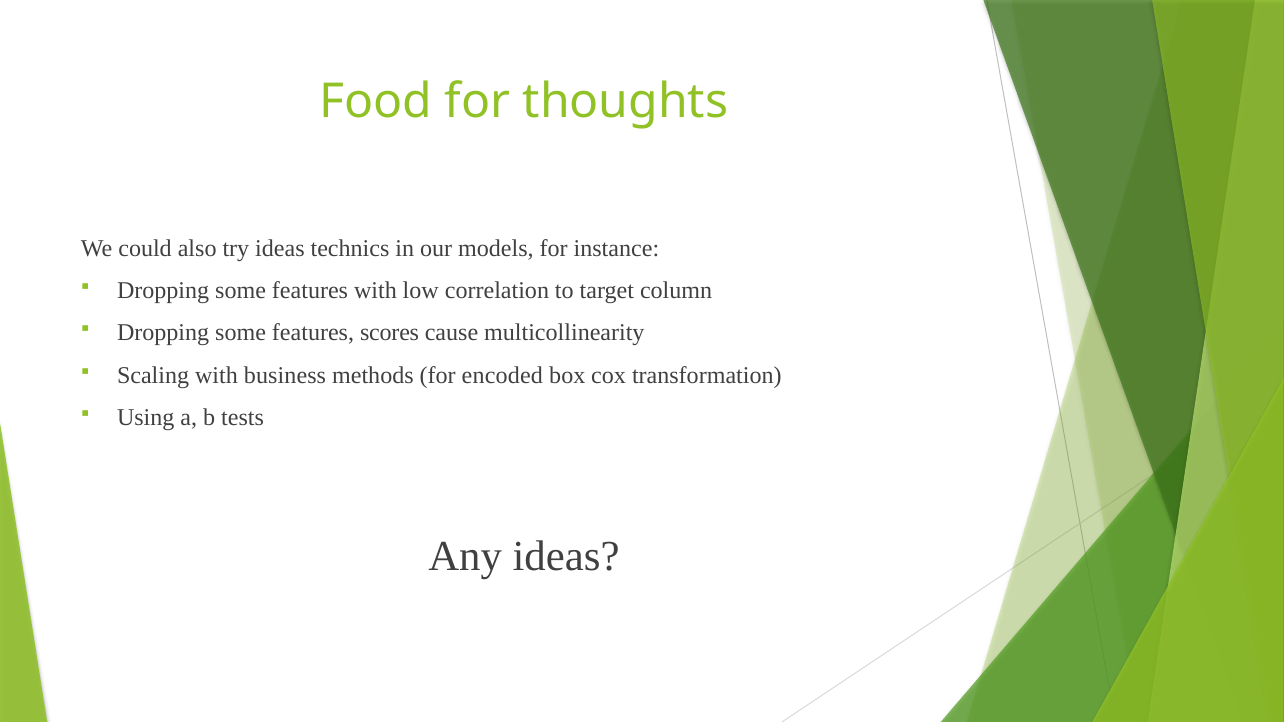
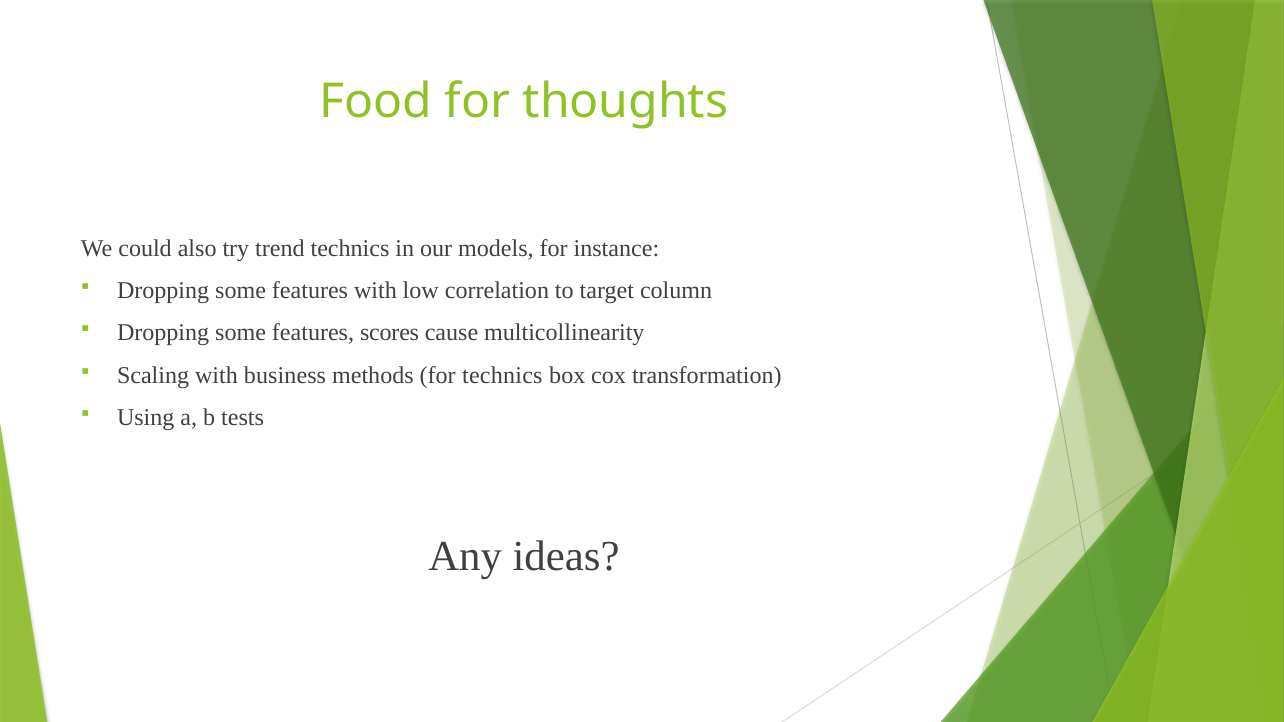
try ideas: ideas -> trend
for encoded: encoded -> technics
